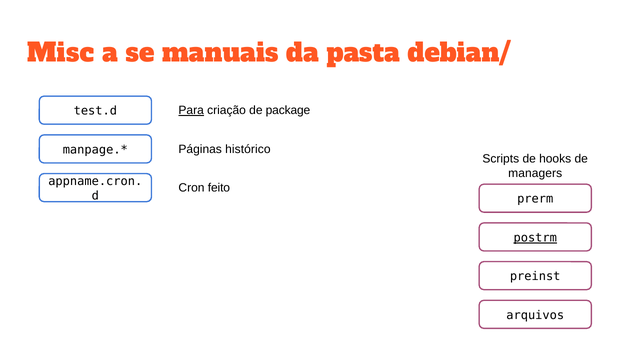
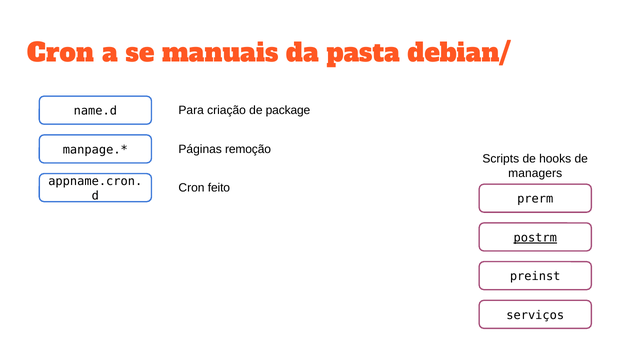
Misc at (61, 53): Misc -> Cron
Para underline: present -> none
test.d: test.d -> name.d
histórico: histórico -> remoção
arquivos: arquivos -> serviços
